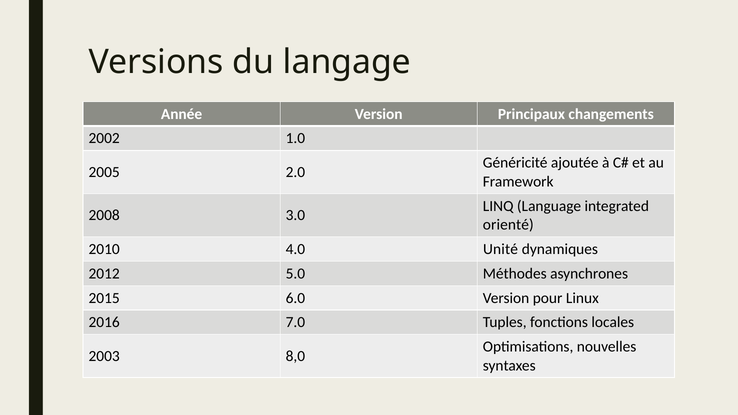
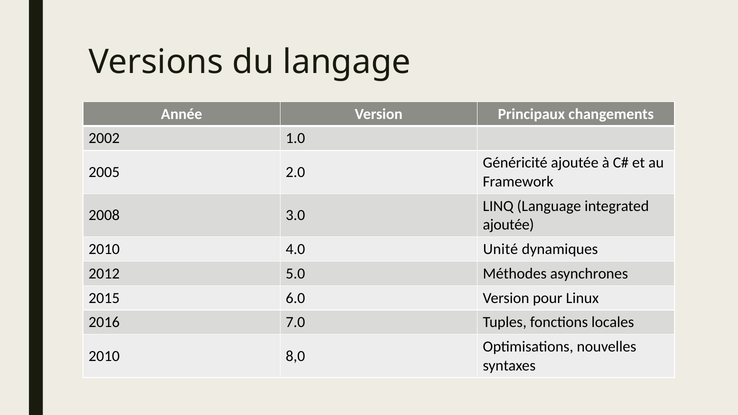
orienté at (508, 225): orienté -> ajoutée
2003 at (104, 356): 2003 -> 2010
